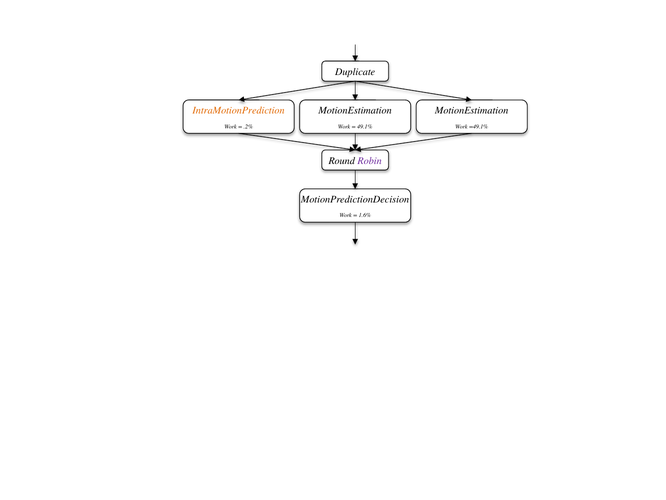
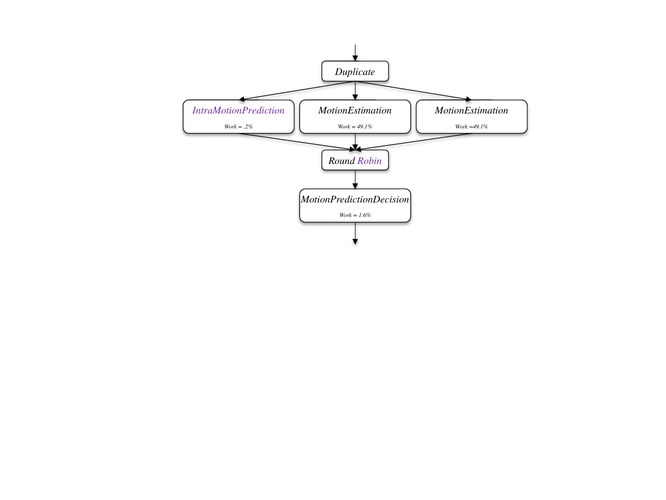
IntraMotionPrediction colour: orange -> purple
